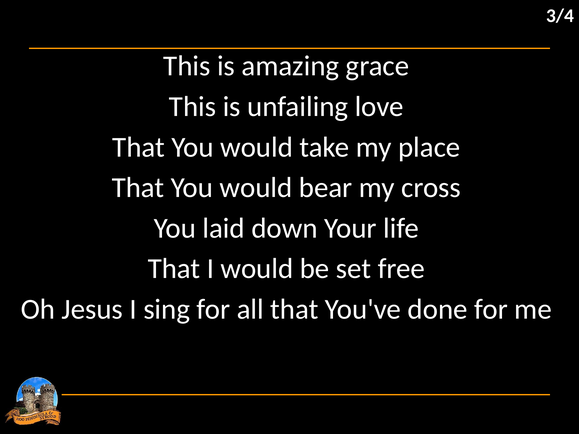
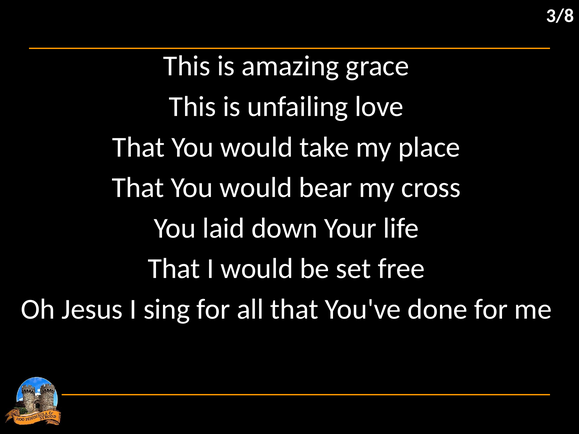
3/4: 3/4 -> 3/8
